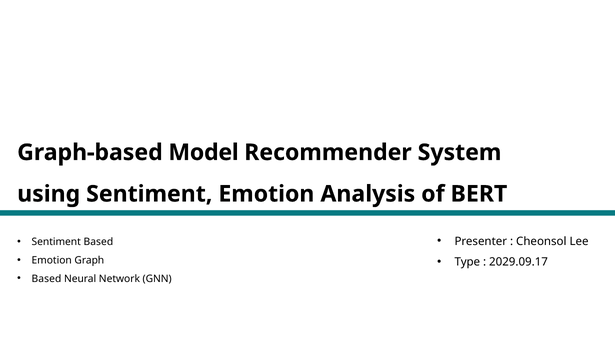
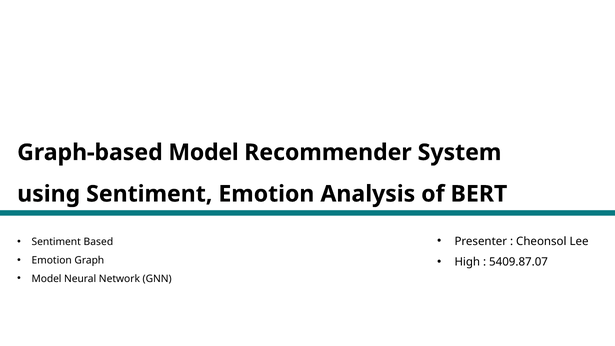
Type: Type -> High
2029.09.17: 2029.09.17 -> 5409.87.07
Based at (46, 279): Based -> Model
